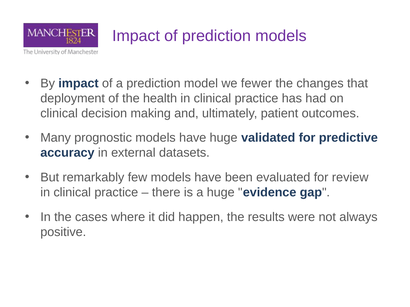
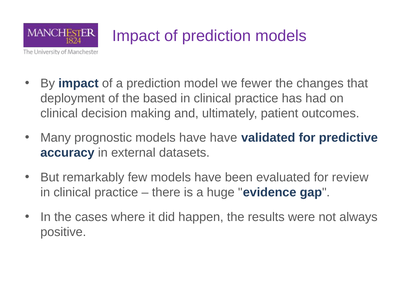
health: health -> based
have huge: huge -> have
